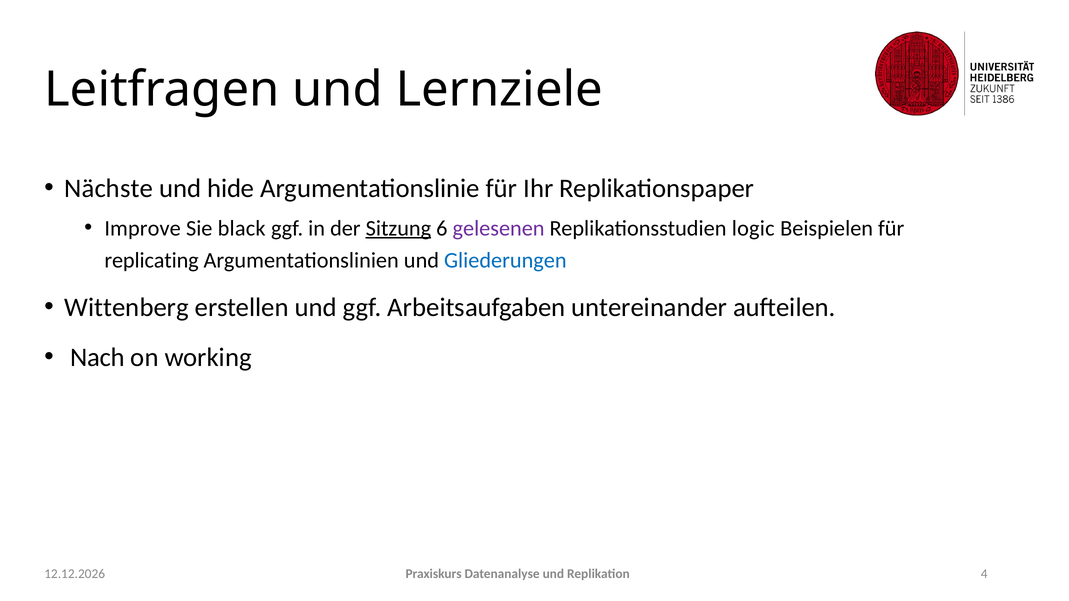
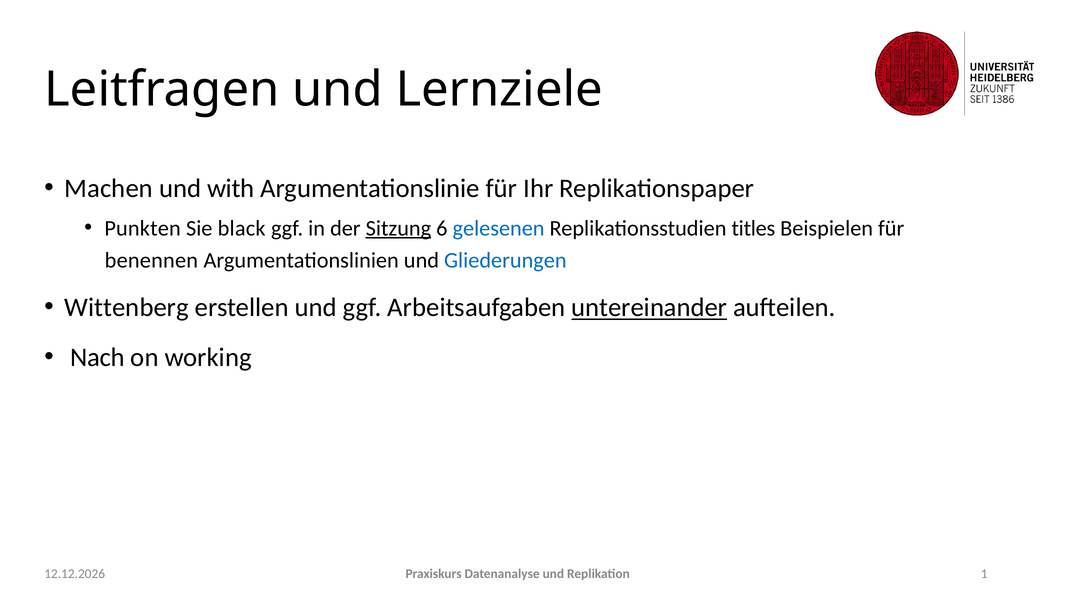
Nächste: Nächste -> Machen
hide: hide -> with
Improve: Improve -> Punkten
gelesenen colour: purple -> blue
logic: logic -> titles
replicating: replicating -> benennen
untereinander underline: none -> present
4: 4 -> 1
